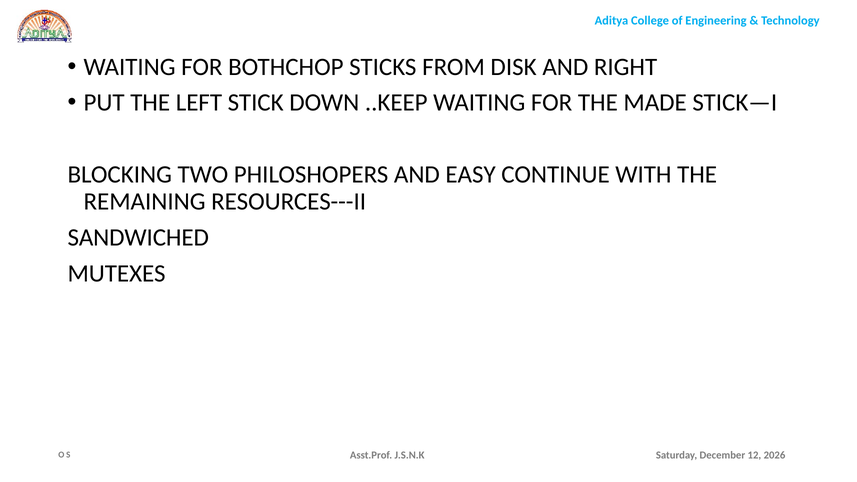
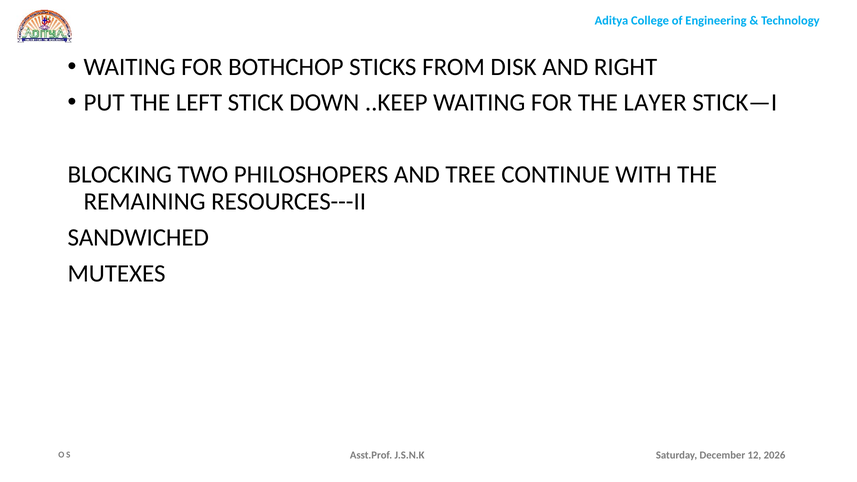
MADE: MADE -> LAYER
EASY: EASY -> TREE
